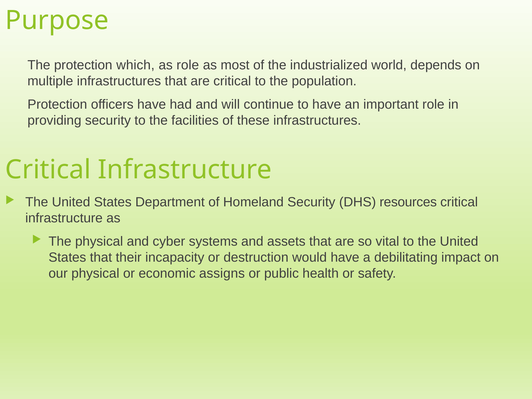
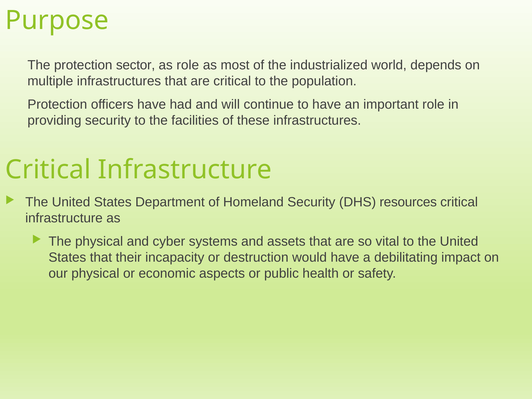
which: which -> sector
assigns: assigns -> aspects
